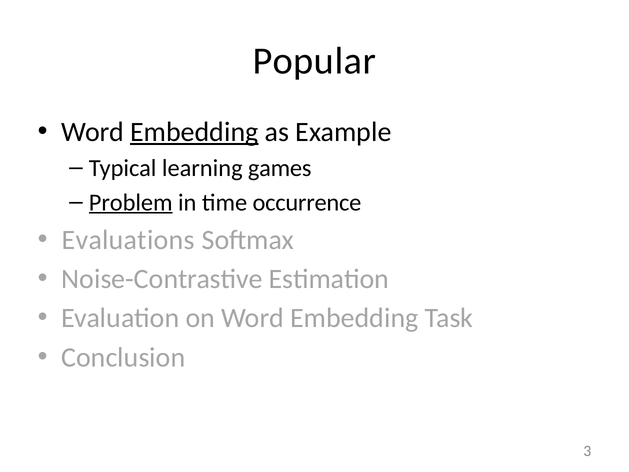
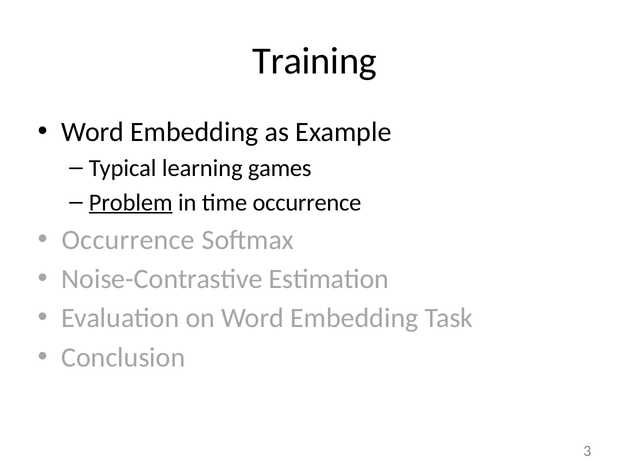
Popular: Popular -> Training
Embedding at (194, 132) underline: present -> none
Evaluations at (128, 240): Evaluations -> Occurrence
